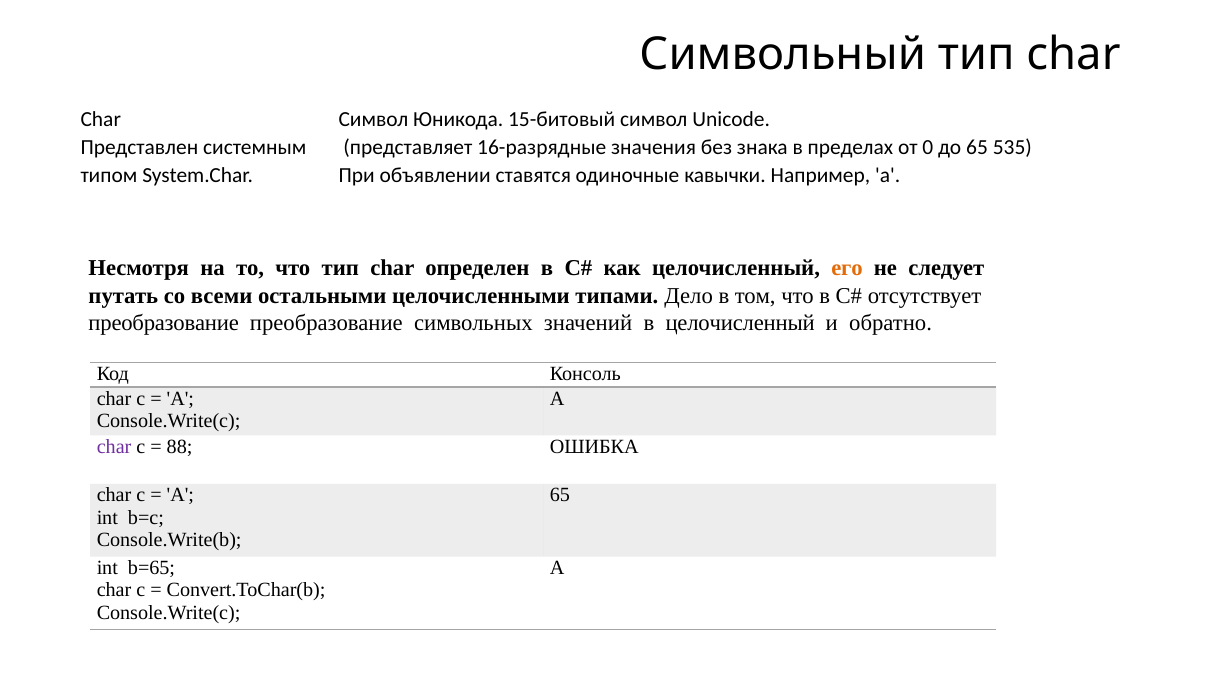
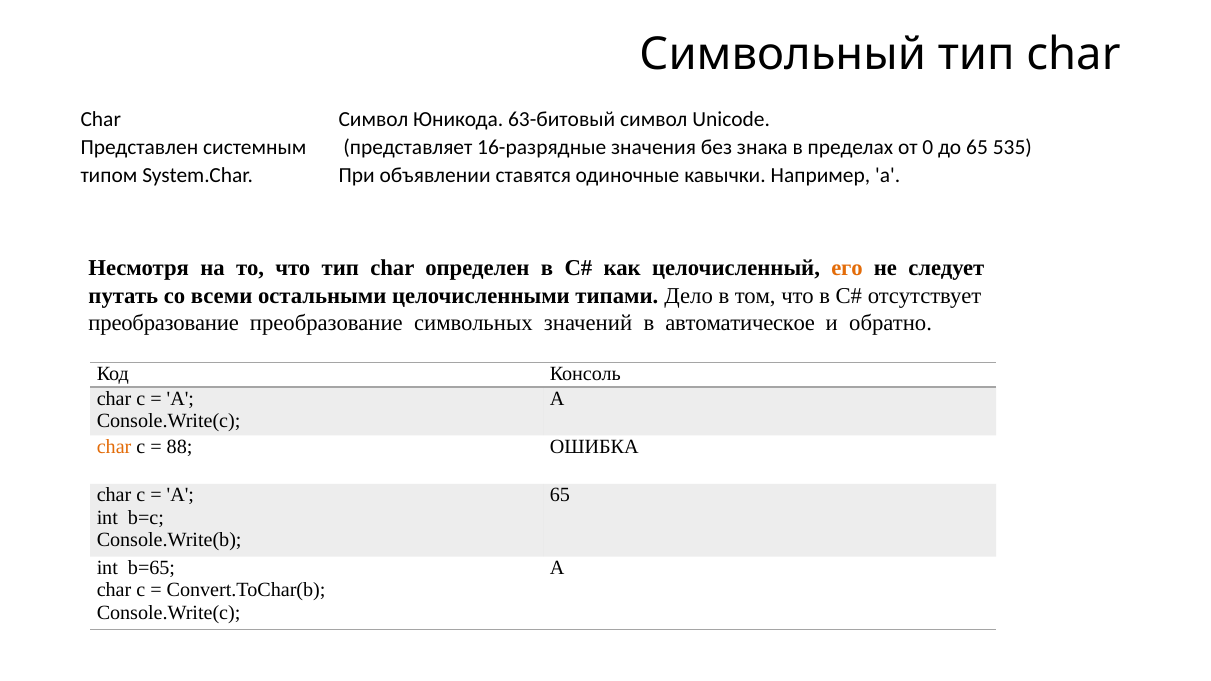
15-битовый: 15-битовый -> 63-битовый
в целочисленный: целочисленный -> автоматическое
char at (114, 447) colour: purple -> orange
